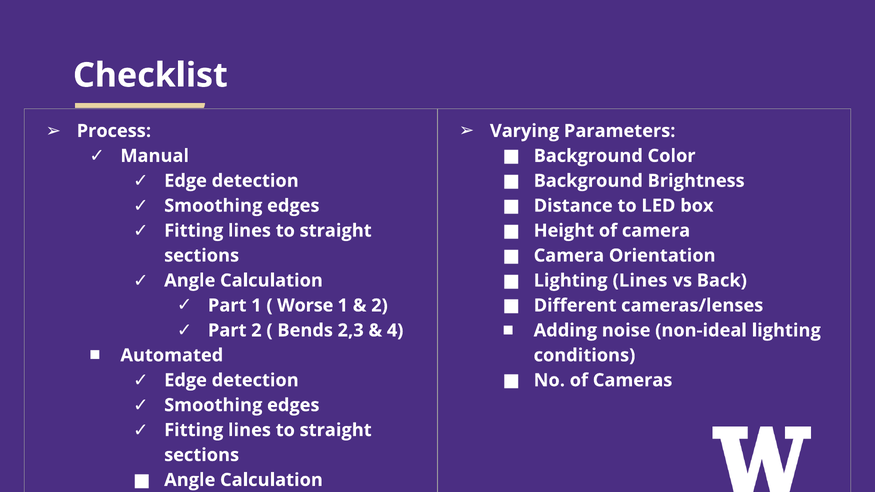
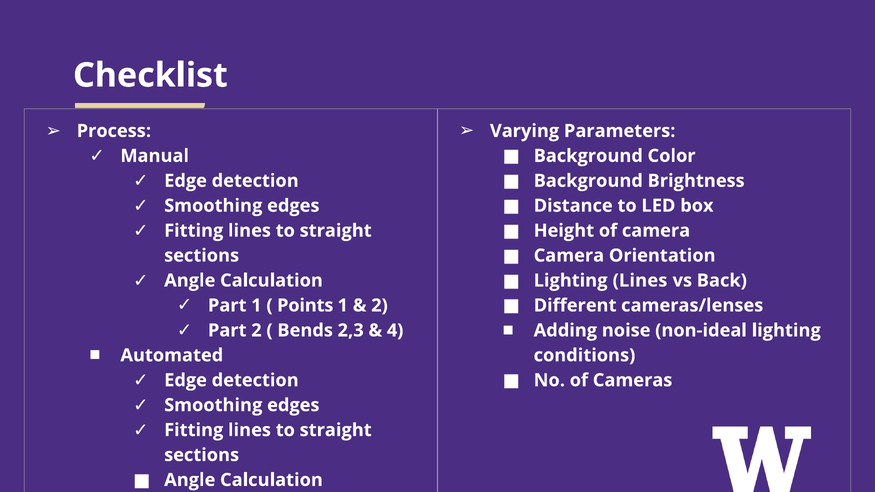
Worse: Worse -> Points
